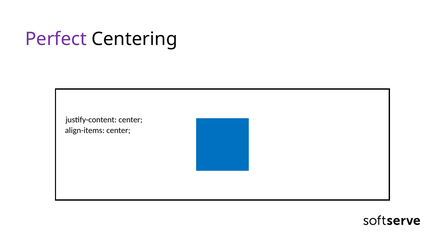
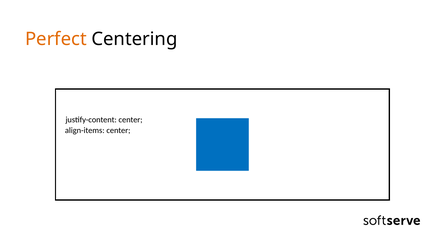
Perfect colour: purple -> orange
